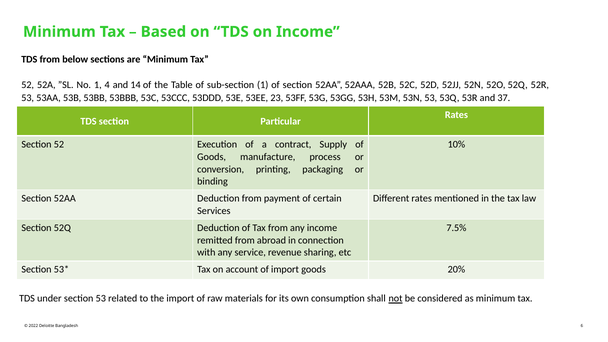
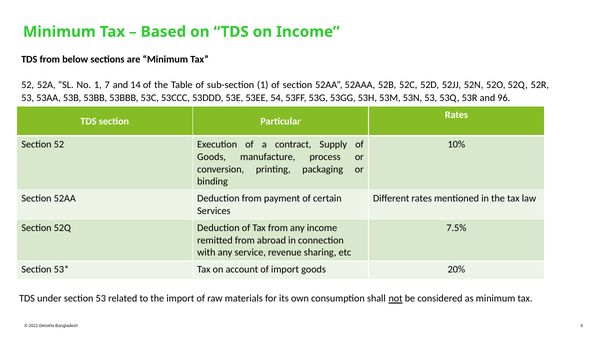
4: 4 -> 7
23: 23 -> 54
37: 37 -> 96
